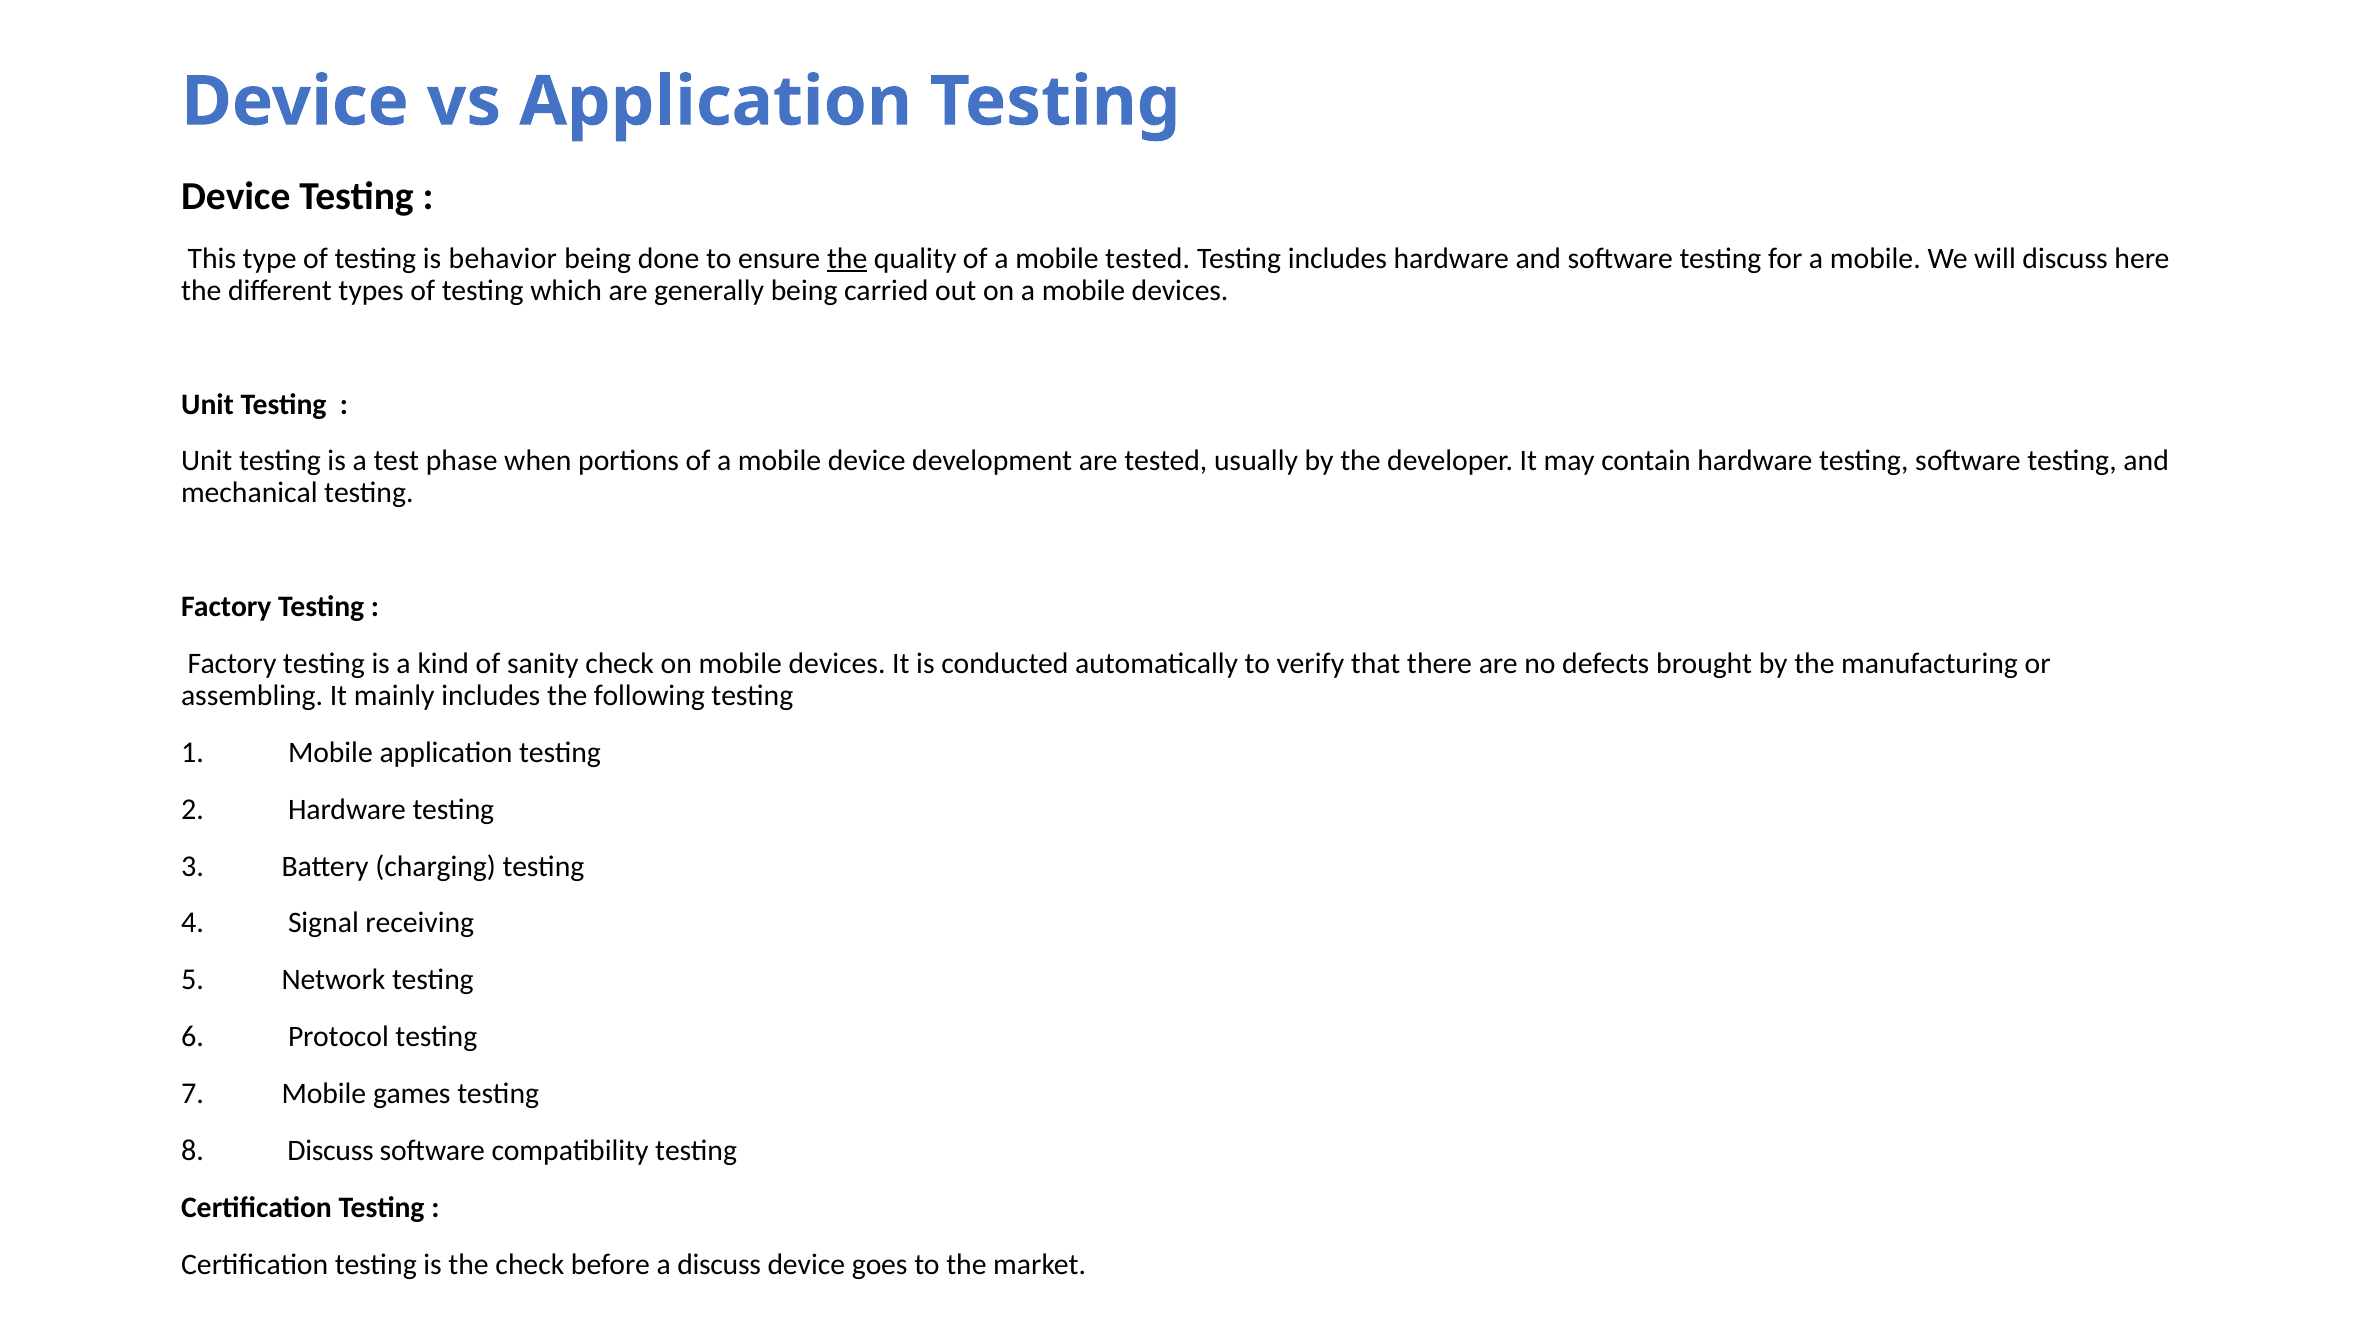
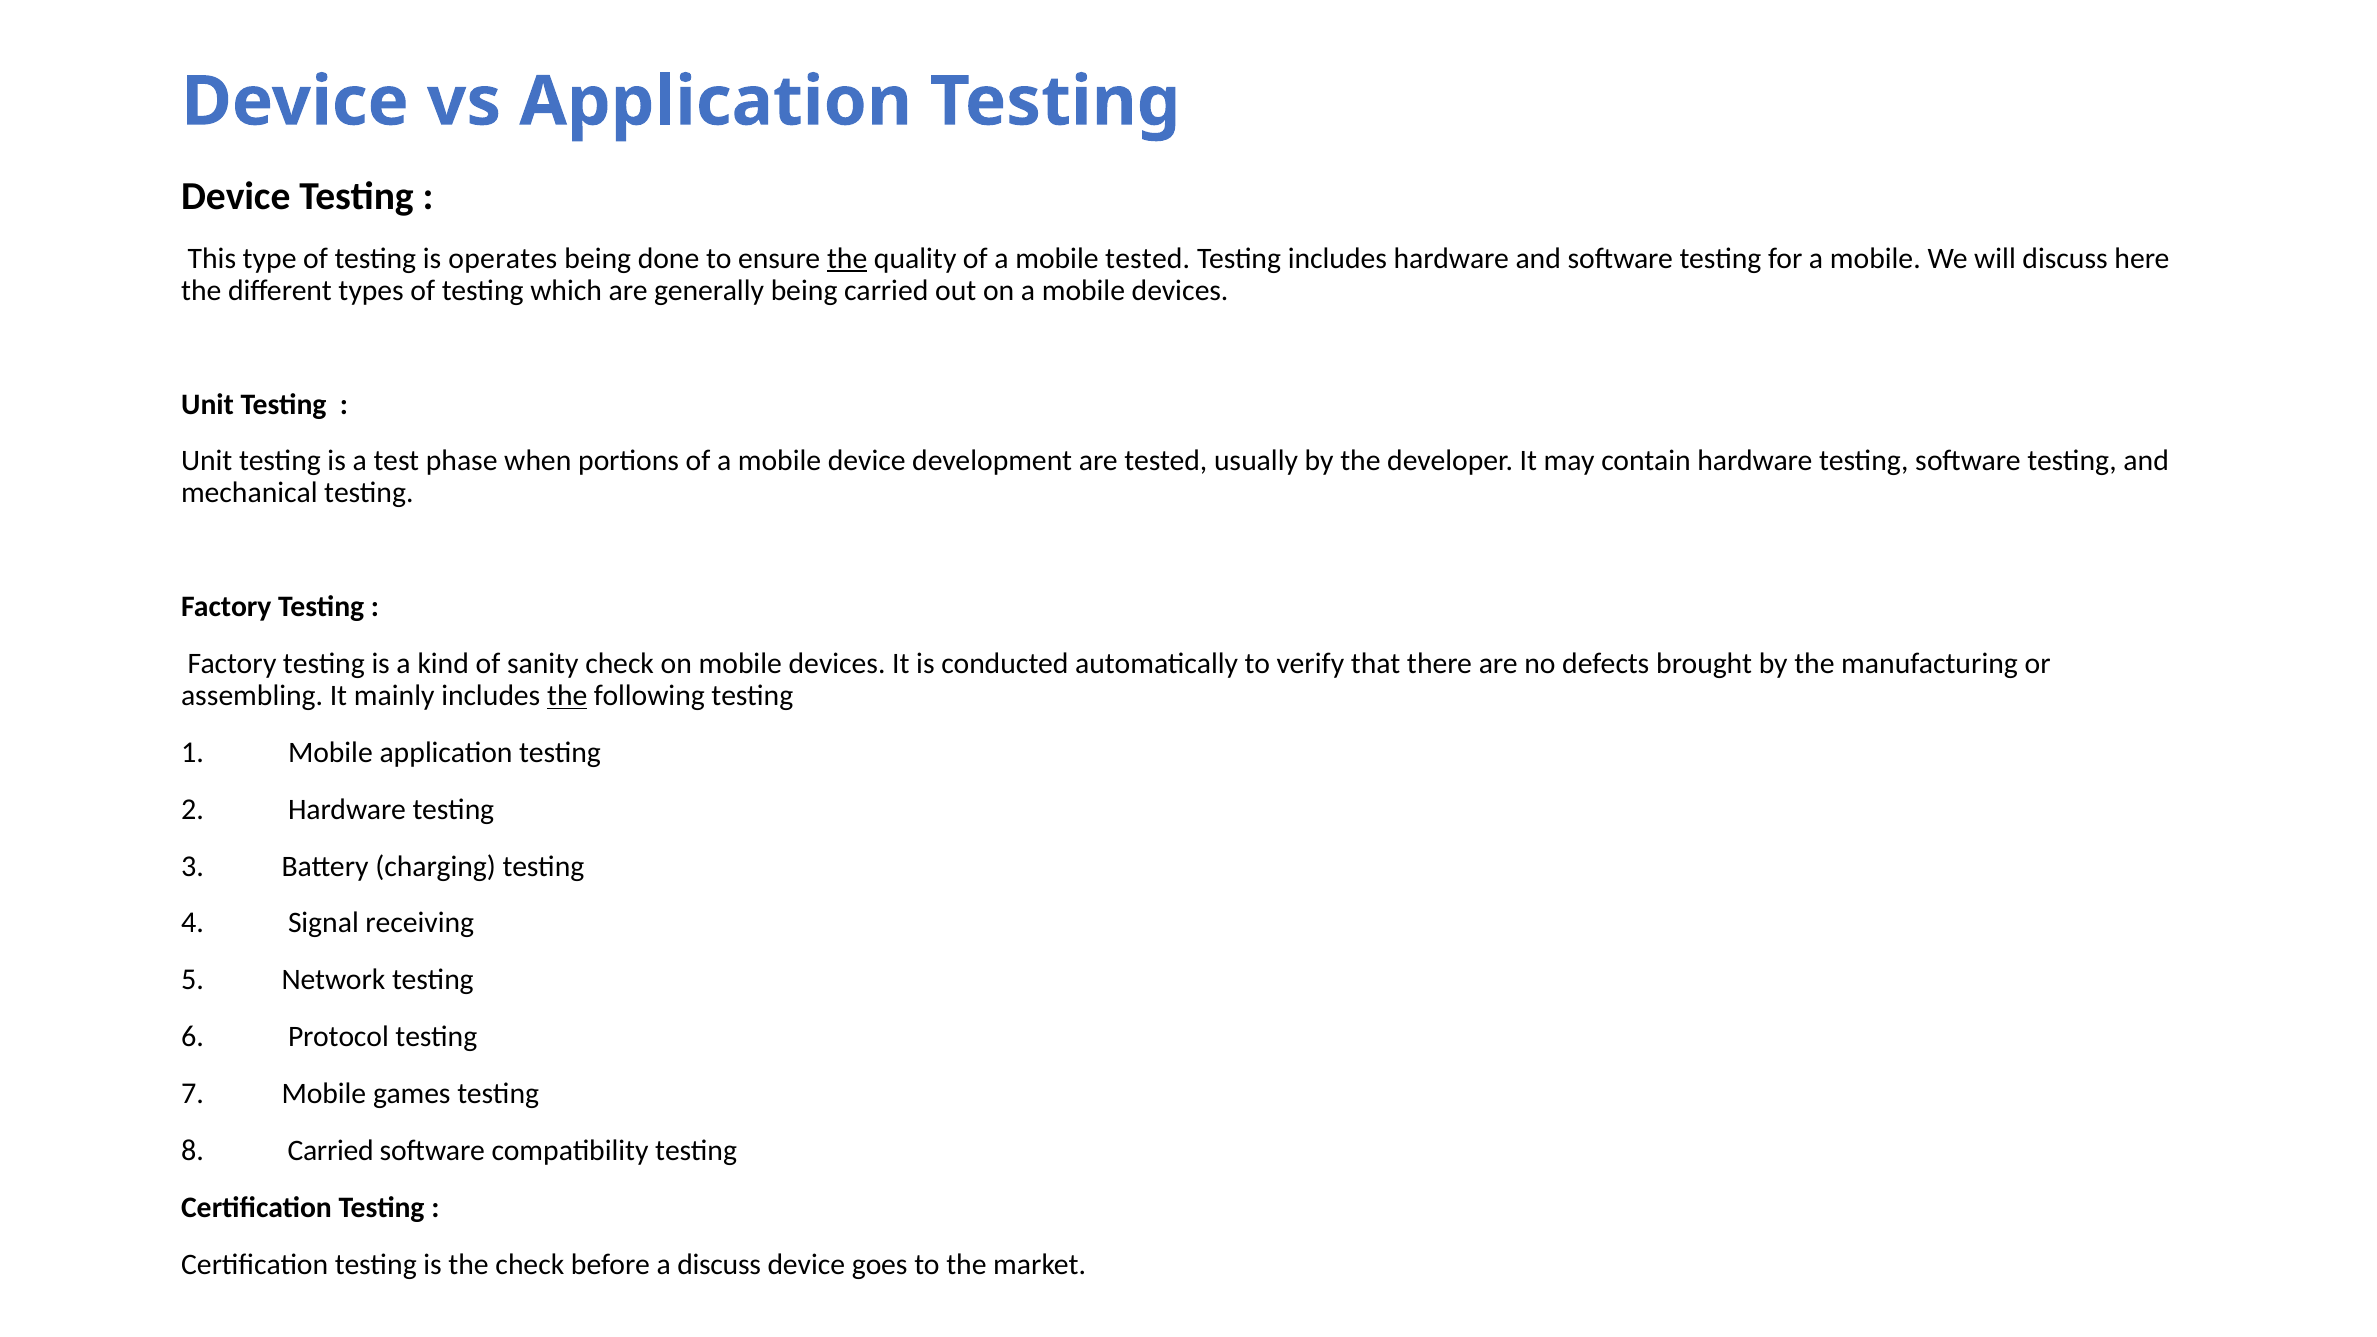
behavior: behavior -> operates
the at (567, 696) underline: none -> present
Discuss at (331, 1151): Discuss -> Carried
